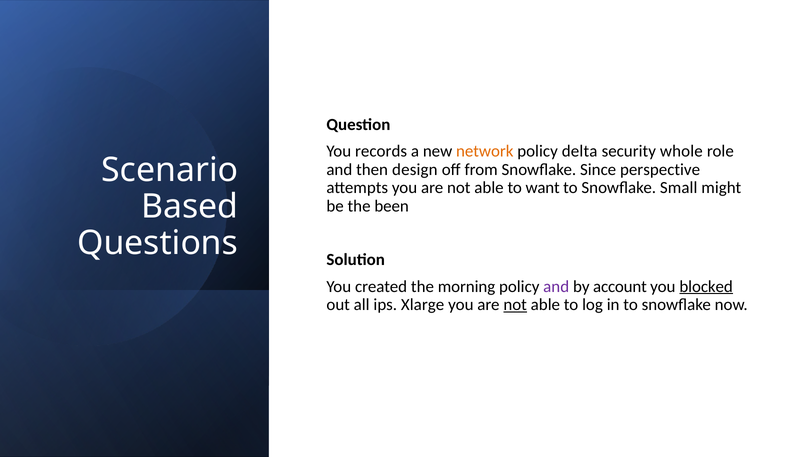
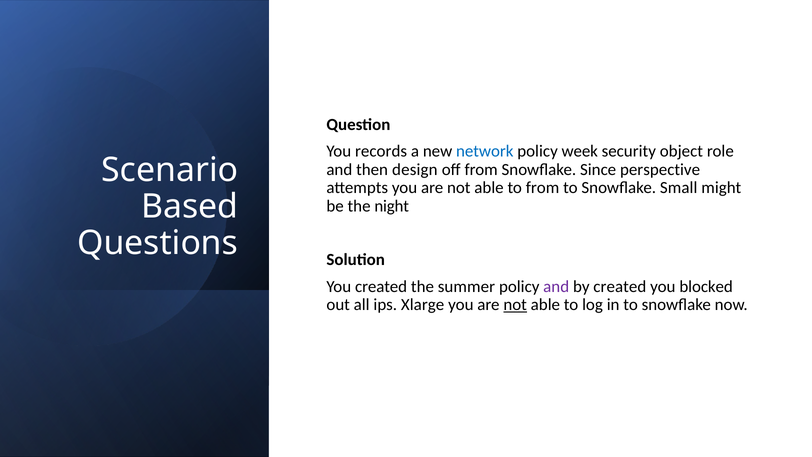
network colour: orange -> blue
delta: delta -> week
whole: whole -> object
to want: want -> from
been: been -> night
morning: morning -> summer
by account: account -> created
blocked underline: present -> none
